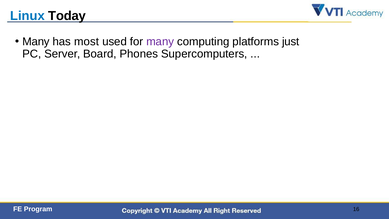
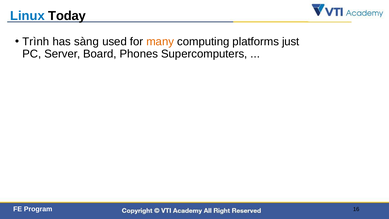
Many at (36, 42): Many -> Trình
most: most -> sàng
many at (160, 42) colour: purple -> orange
